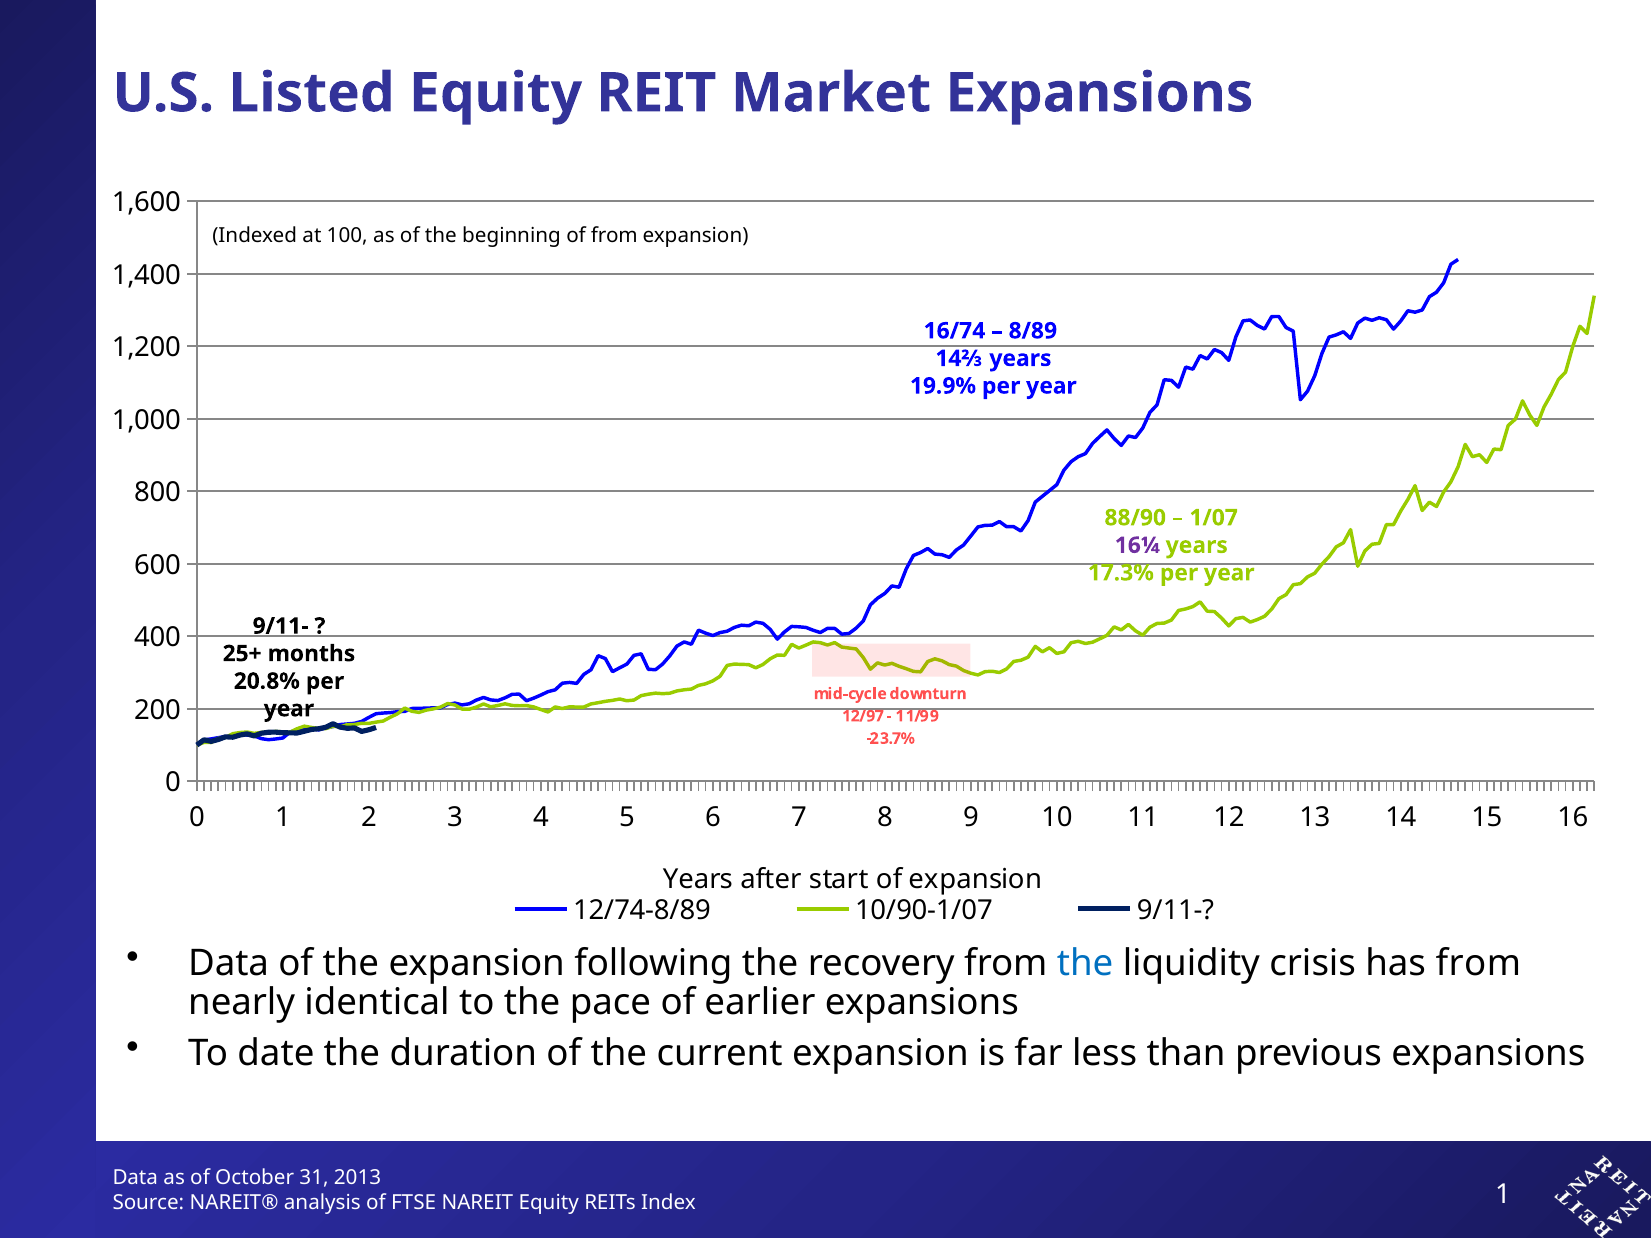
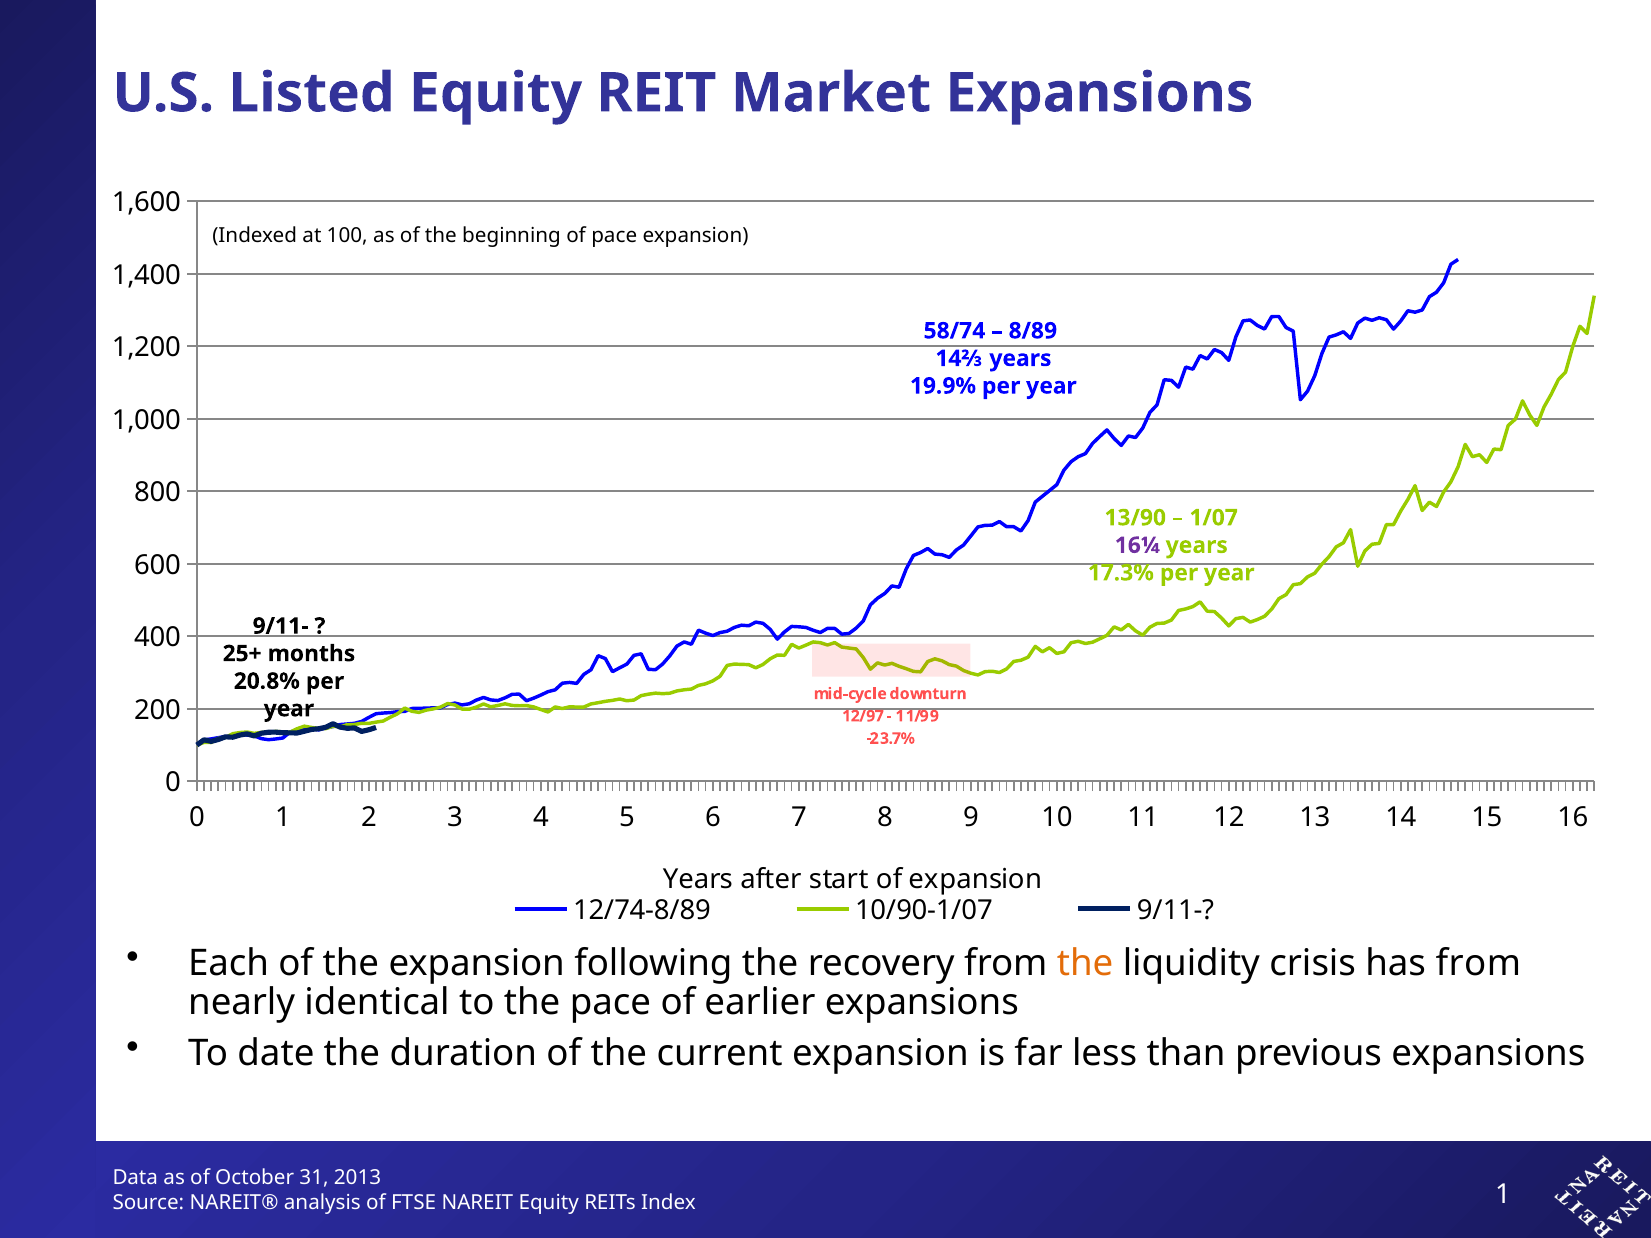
of from: from -> pace
16/74: 16/74 -> 58/74
88/90: 88/90 -> 13/90
Data at (229, 963): Data -> Each
the at (1085, 963) colour: blue -> orange
